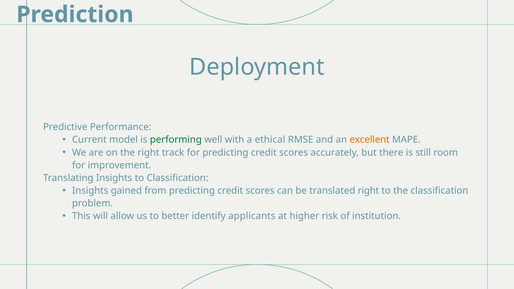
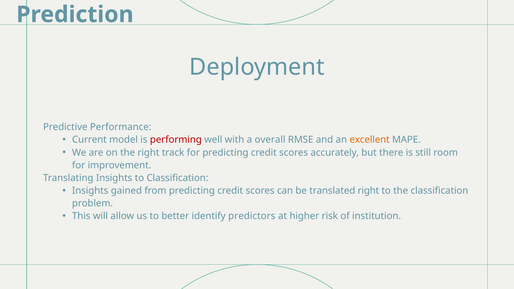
performing colour: green -> red
ethical: ethical -> overall
applicants: applicants -> predictors
